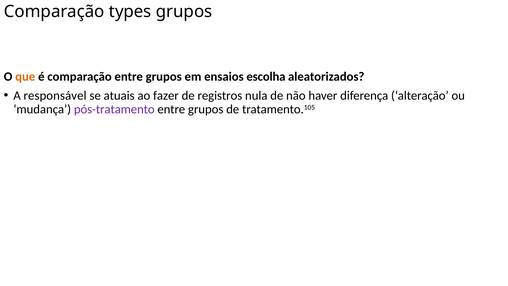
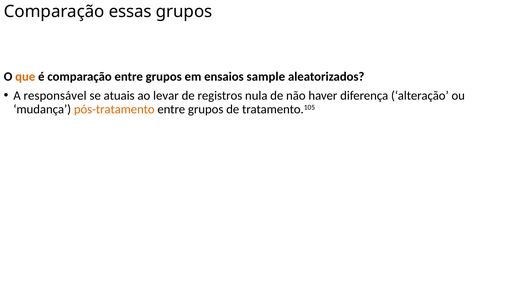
types: types -> essas
escolha: escolha -> sample
fazer: fazer -> levar
pós-tratamento colour: purple -> orange
